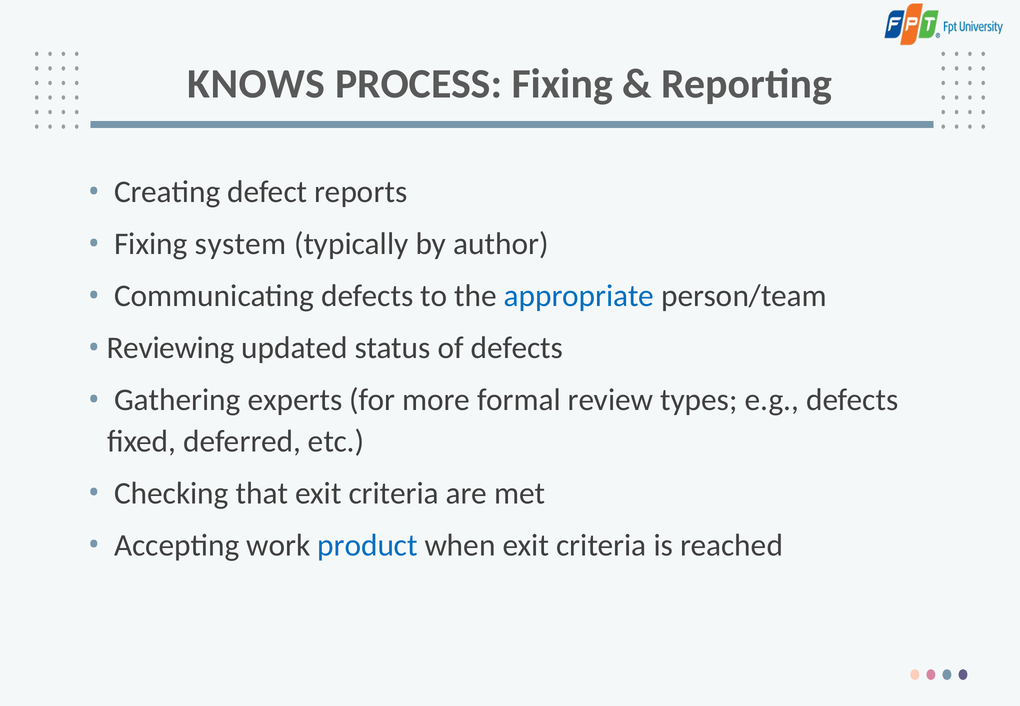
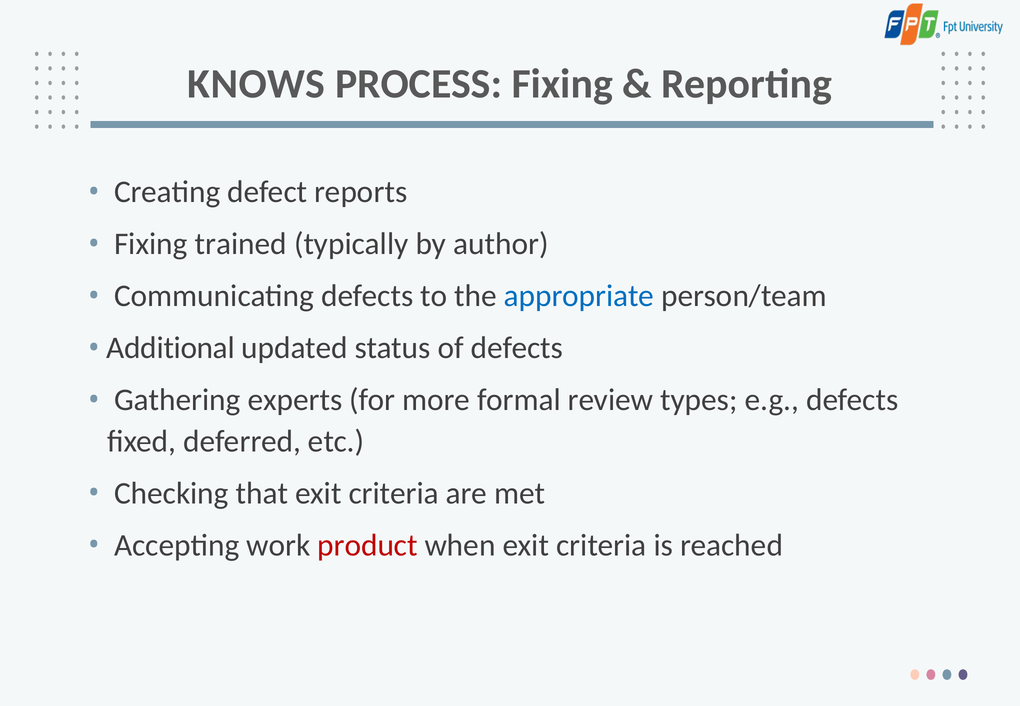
system: system -> trained
Reviewing: Reviewing -> Additional
product colour: blue -> red
